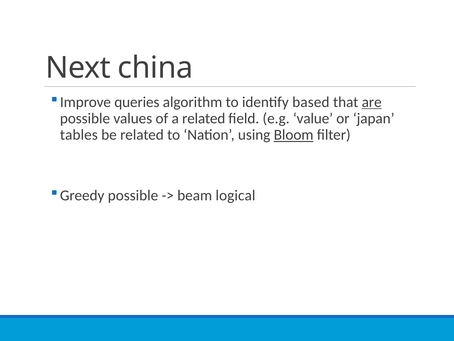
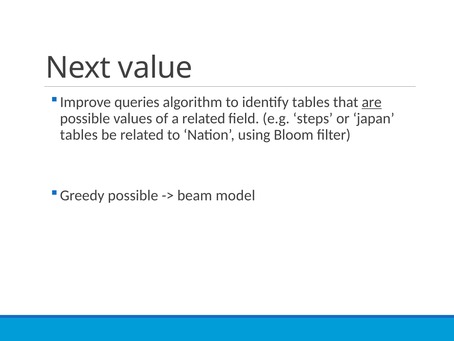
china: china -> value
identify based: based -> tables
value: value -> steps
Bloom underline: present -> none
logical: logical -> model
